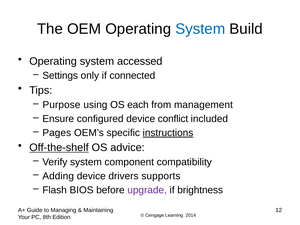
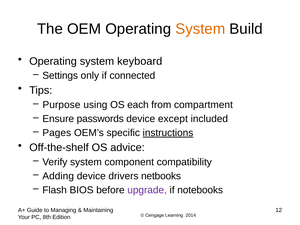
System at (200, 29) colour: blue -> orange
accessed: accessed -> keyboard
management: management -> compartment
configured: configured -> passwords
conflict: conflict -> except
Off-the-shelf underline: present -> none
supports: supports -> netbooks
brightness: brightness -> notebooks
